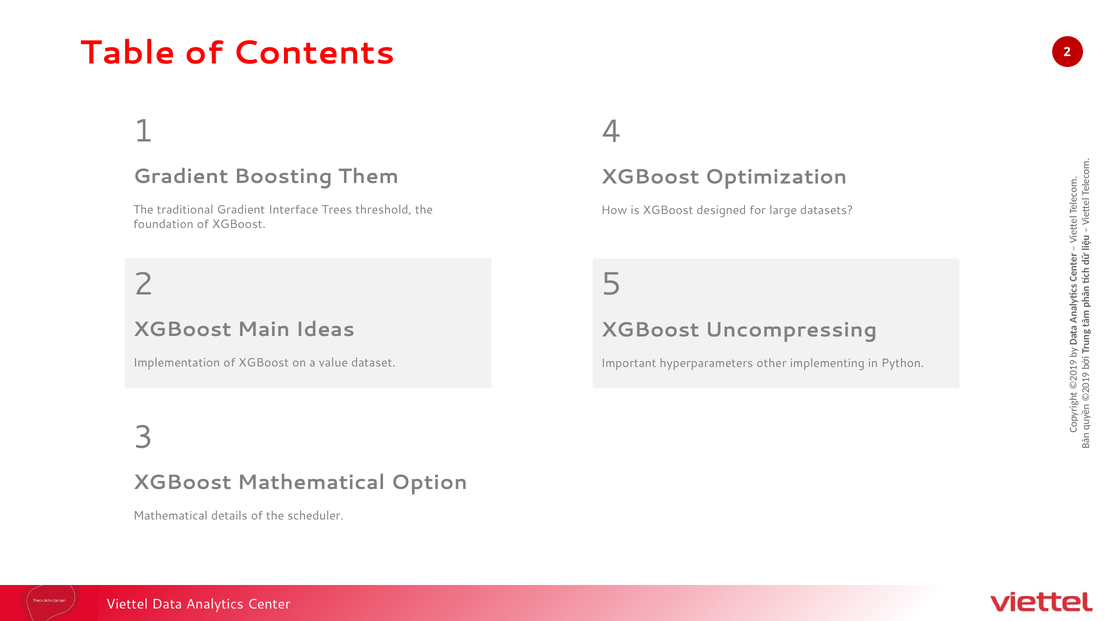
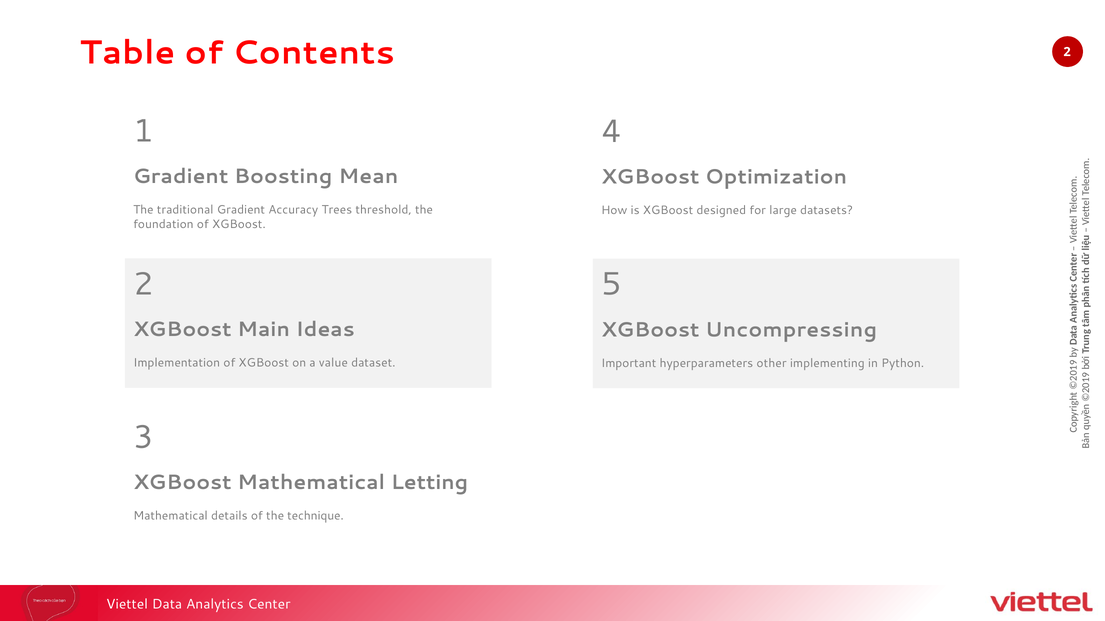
Them: Them -> Mean
Interface: Interface -> Accuracy
Option: Option -> Letting
scheduler: scheduler -> technique
